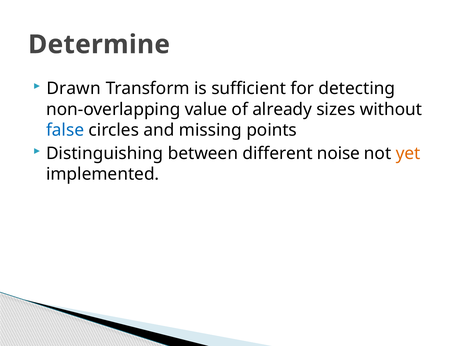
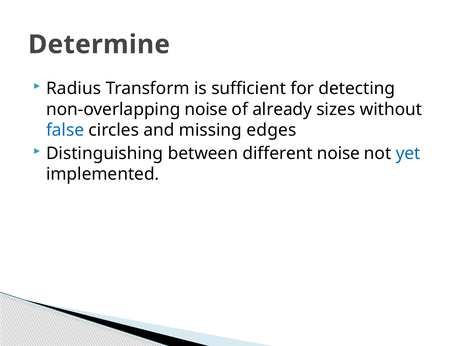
Drawn: Drawn -> Radius
non-overlapping value: value -> noise
points: points -> edges
yet colour: orange -> blue
